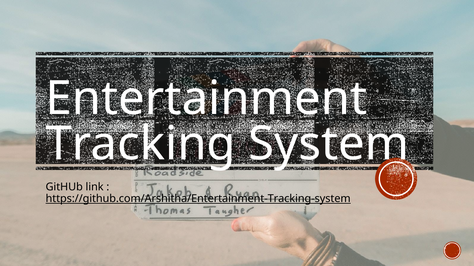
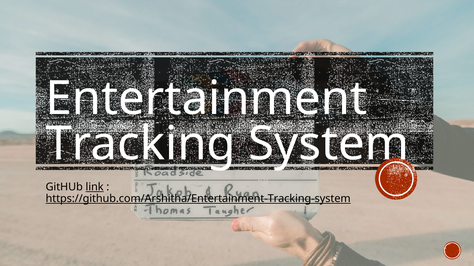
link underline: none -> present
